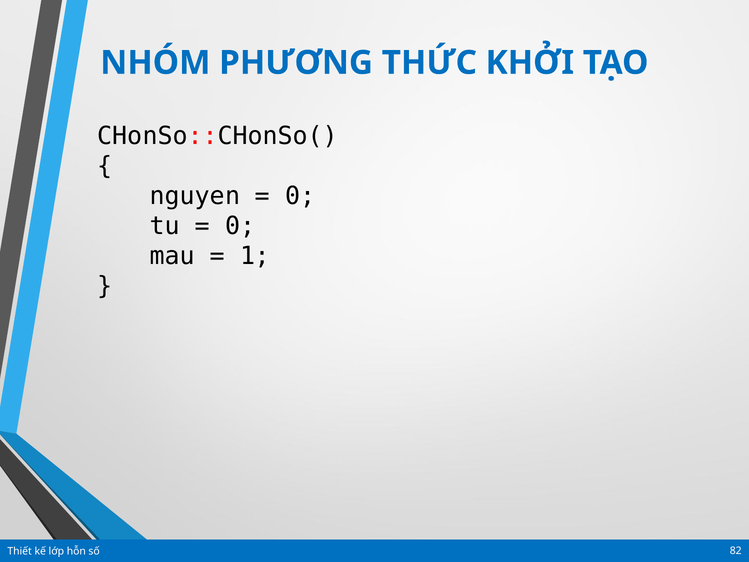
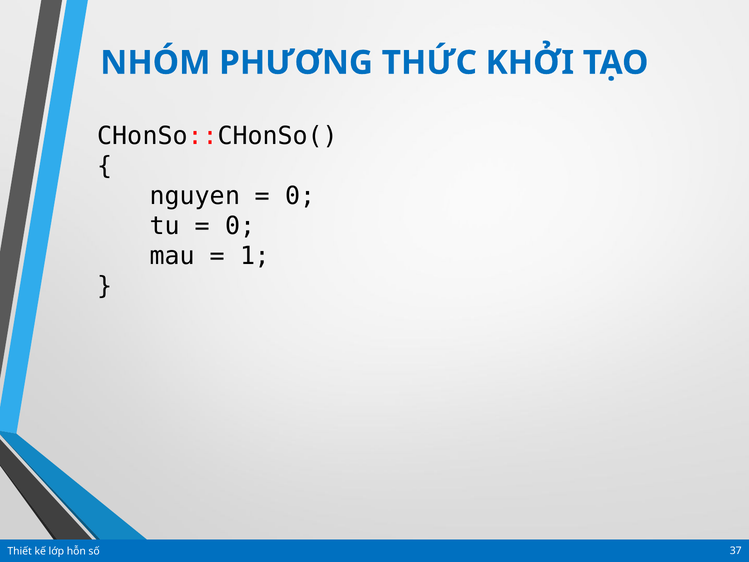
82: 82 -> 37
